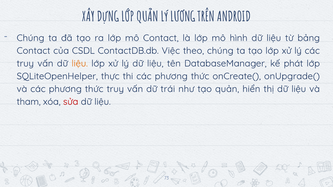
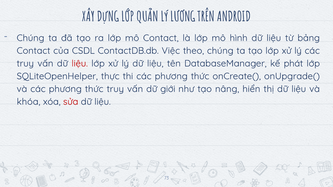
liệu at (80, 64) colour: orange -> red
trái: trái -> giới
tạo quản: quản -> nâng
tham: tham -> khóa
